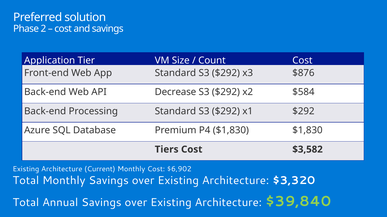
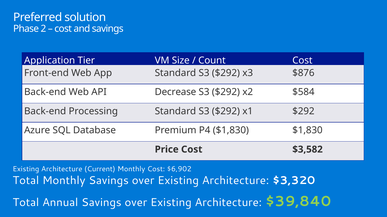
Tiers: Tiers -> Price
